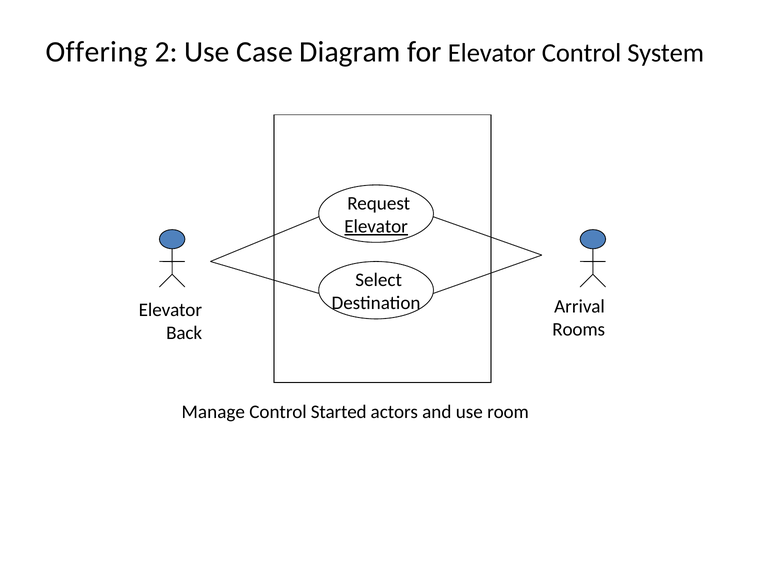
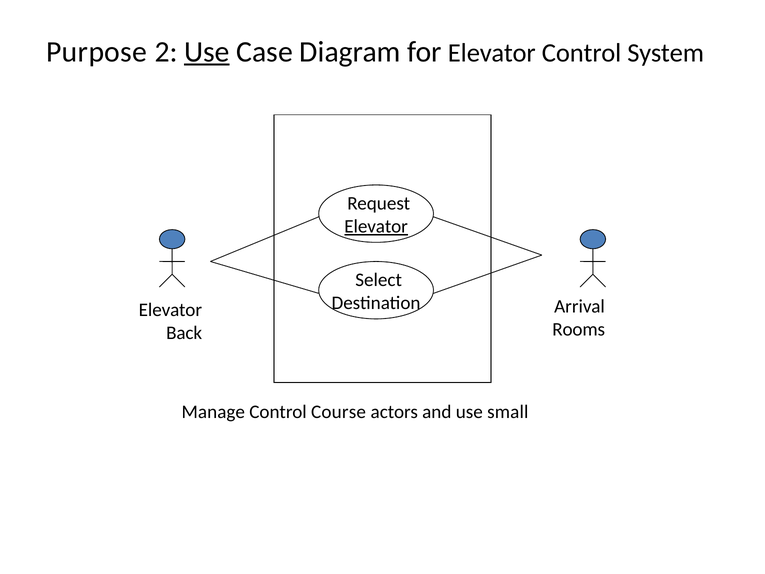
Offering: Offering -> Purpose
Use at (207, 52) underline: none -> present
Started: Started -> Course
room: room -> small
